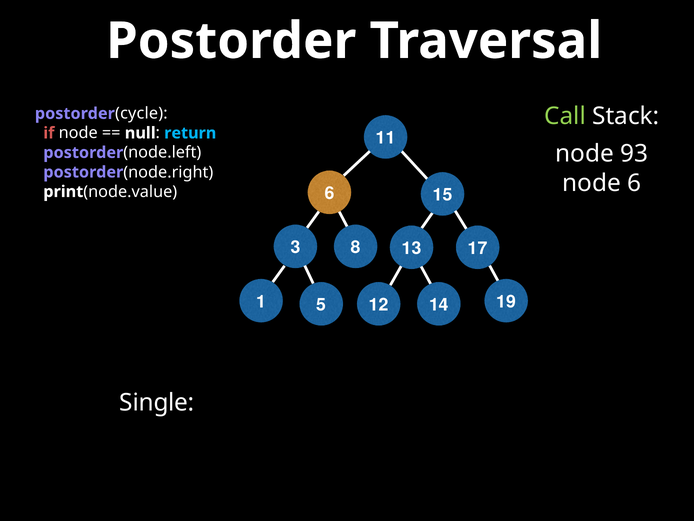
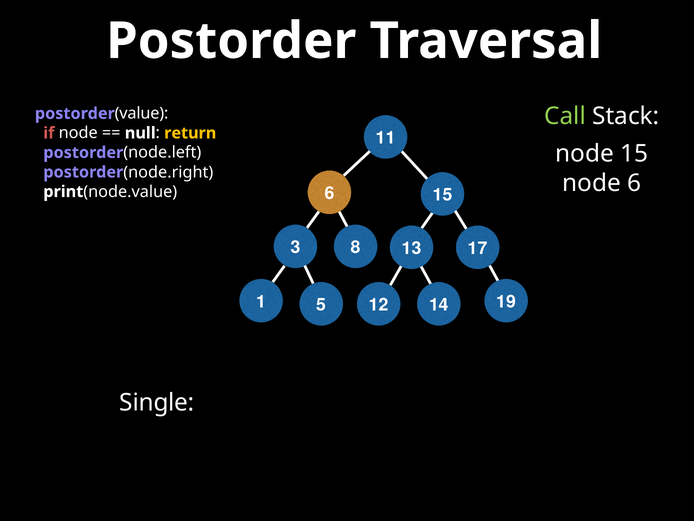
cycle: cycle -> value
return colour: light blue -> yellow
node 93: 93 -> 15
